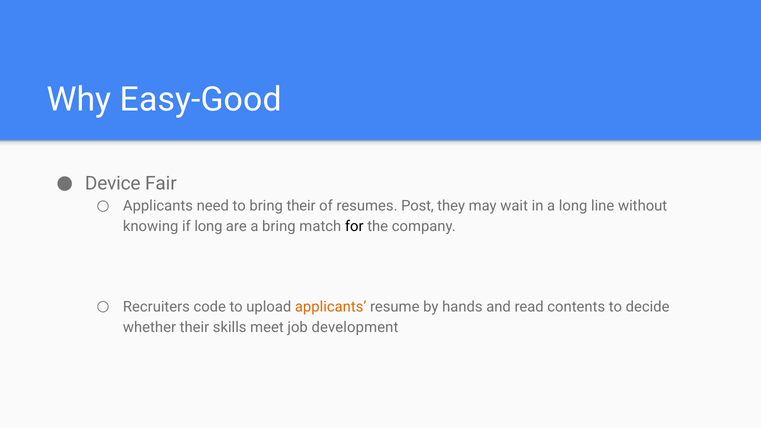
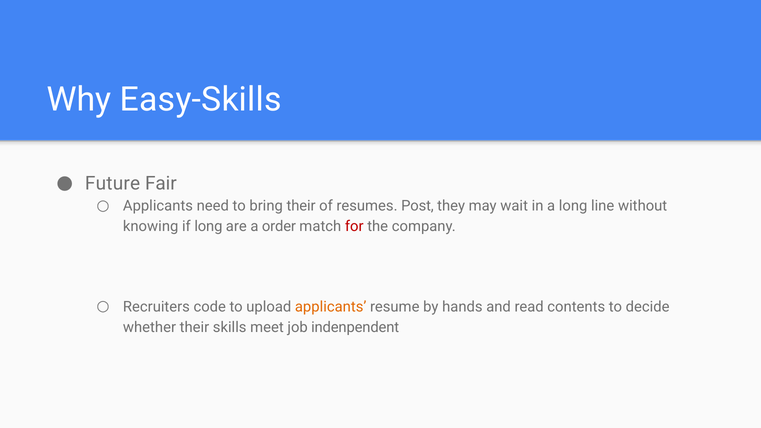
Easy-Good: Easy-Good -> Easy-Skills
Device: Device -> Future
a bring: bring -> order
for colour: black -> red
development: development -> indenpendent
